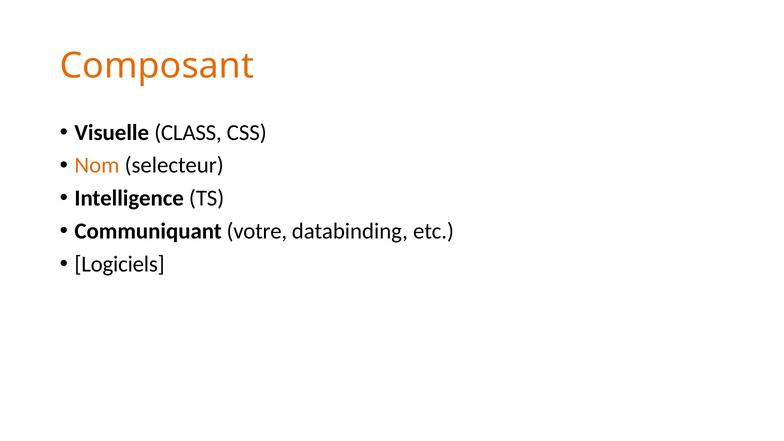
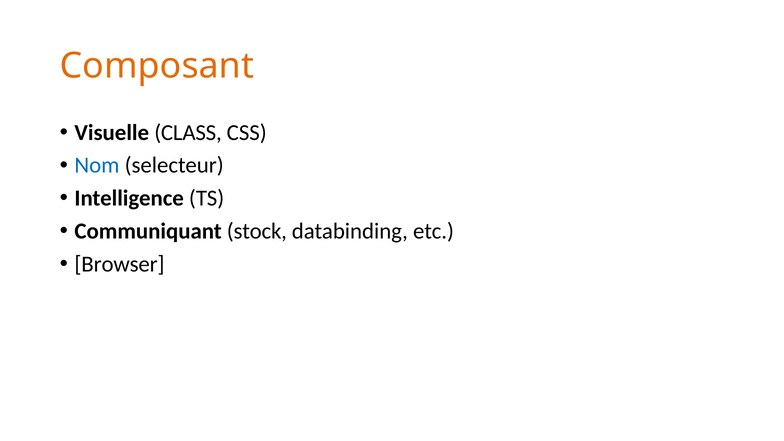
Nom colour: orange -> blue
votre: votre -> stock
Logiciels: Logiciels -> Browser
